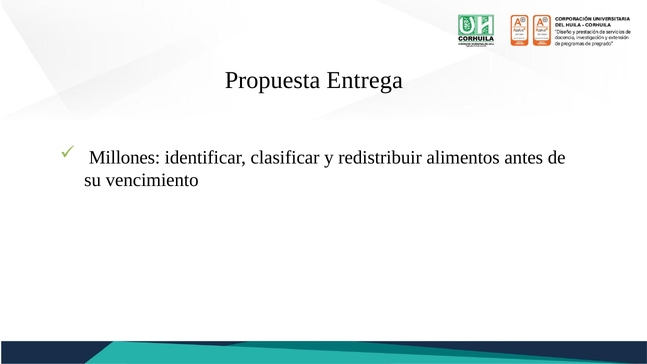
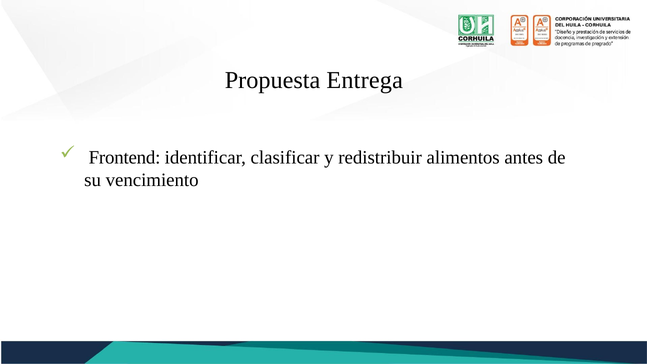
Millones: Millones -> Frontend
